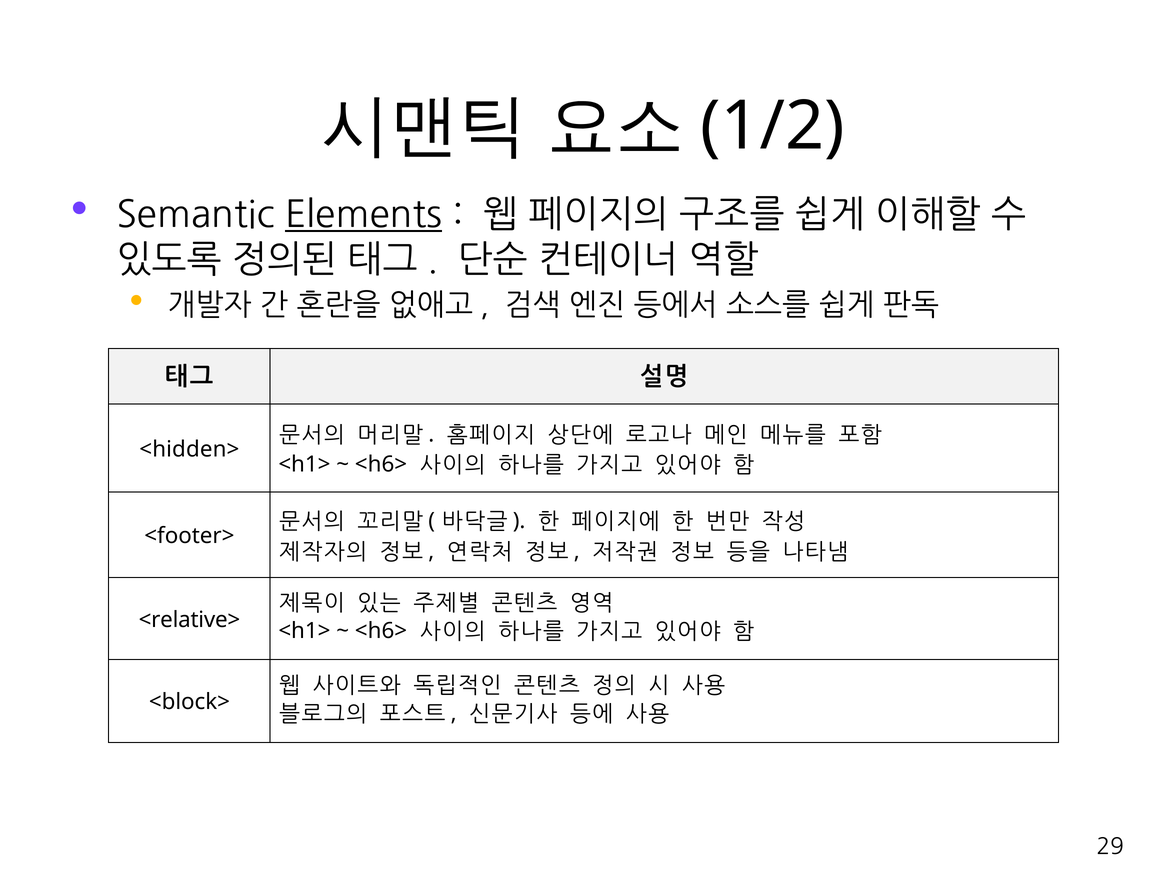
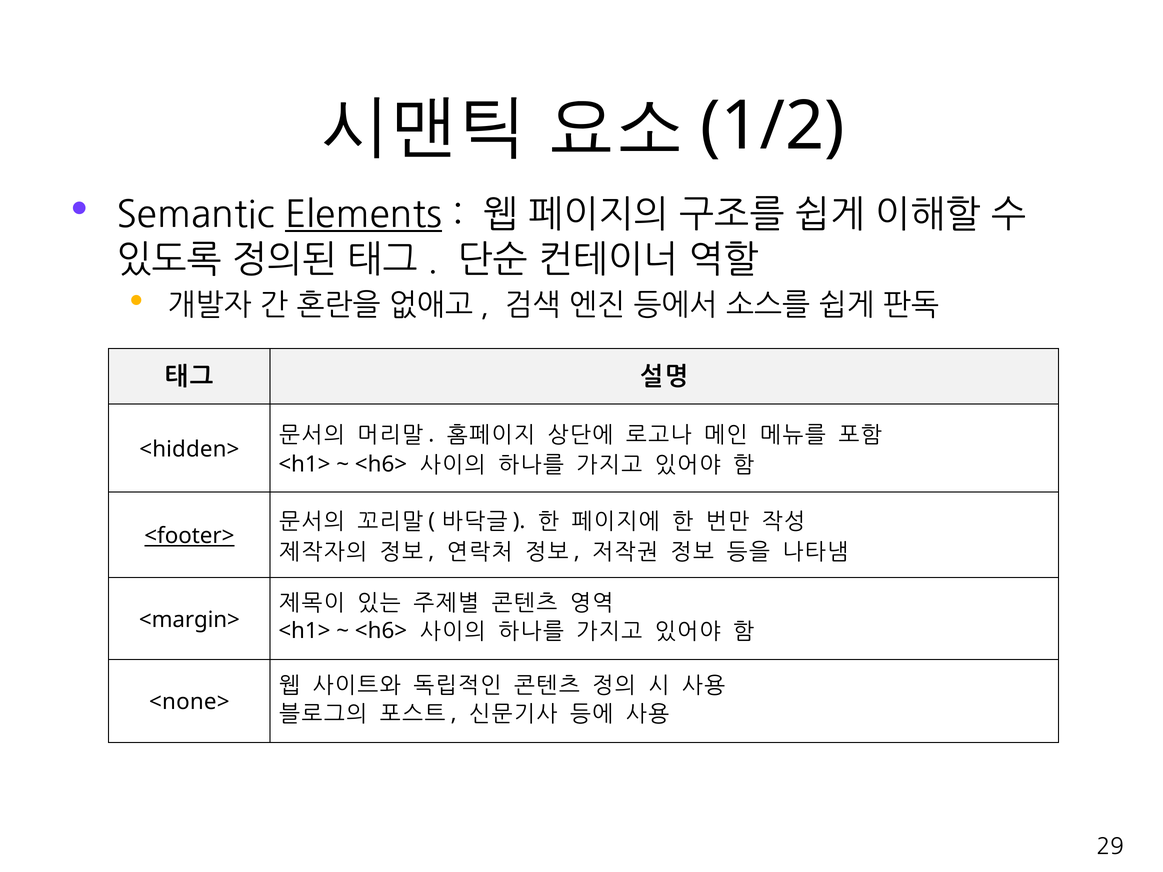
<footer> underline: none -> present
<relative>: <relative> -> <margin>
<block>: <block> -> <none>
